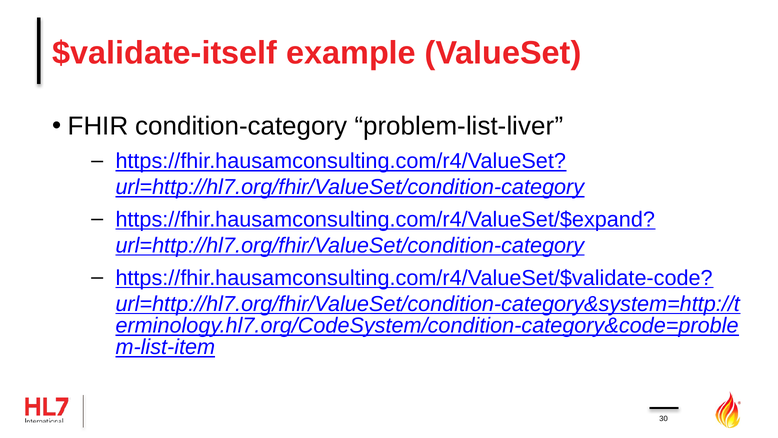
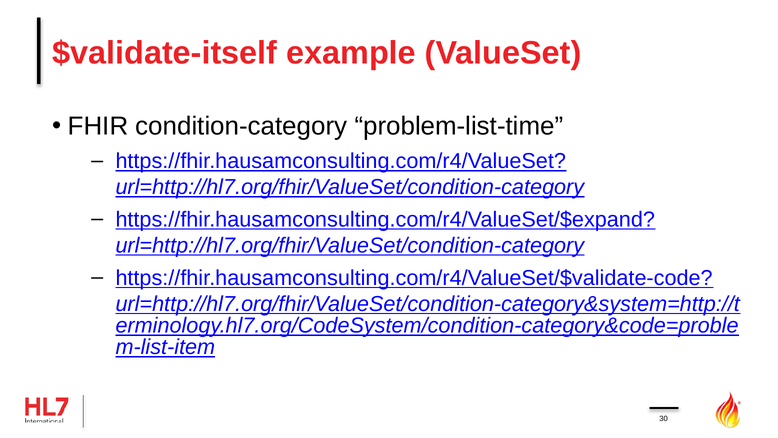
problem-list-liver: problem-list-liver -> problem-list-time
